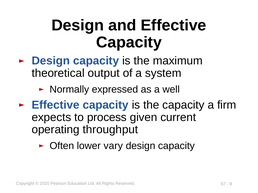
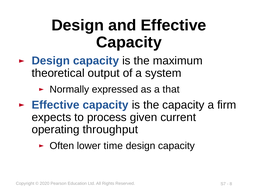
well: well -> that
vary: vary -> time
